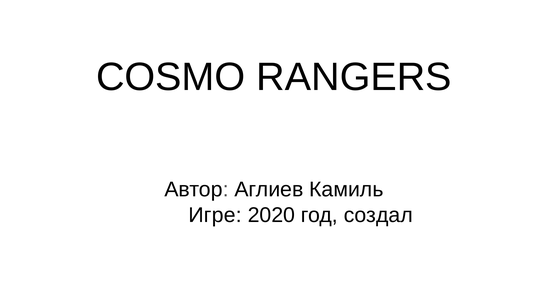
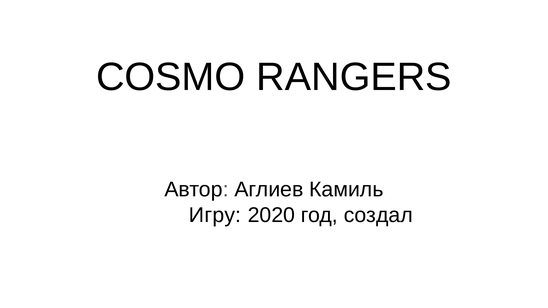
Игре: Игре -> Игру
